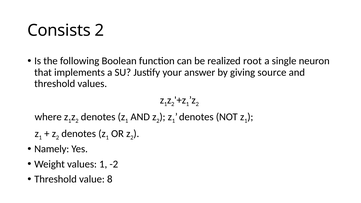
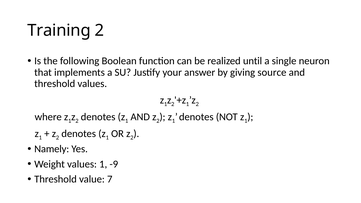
Consists: Consists -> Training
root: root -> until
-2: -2 -> -9
8: 8 -> 7
